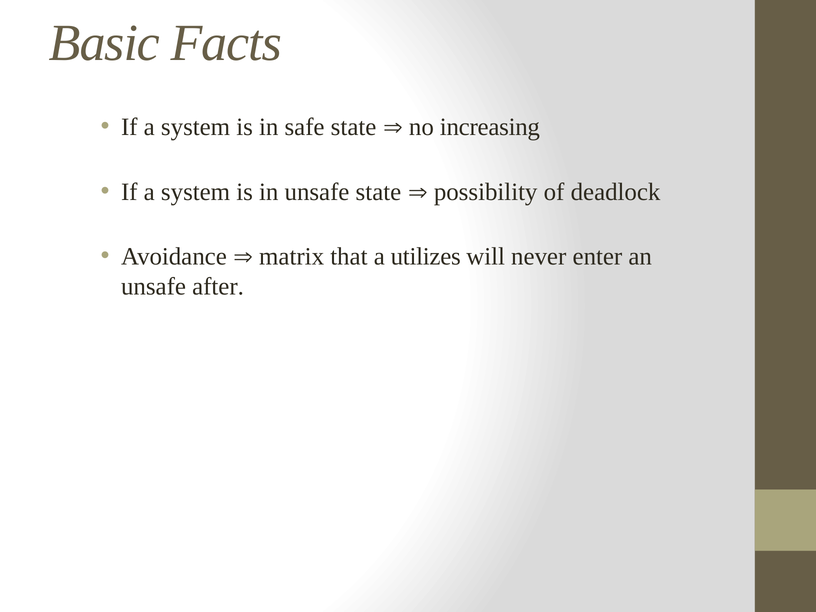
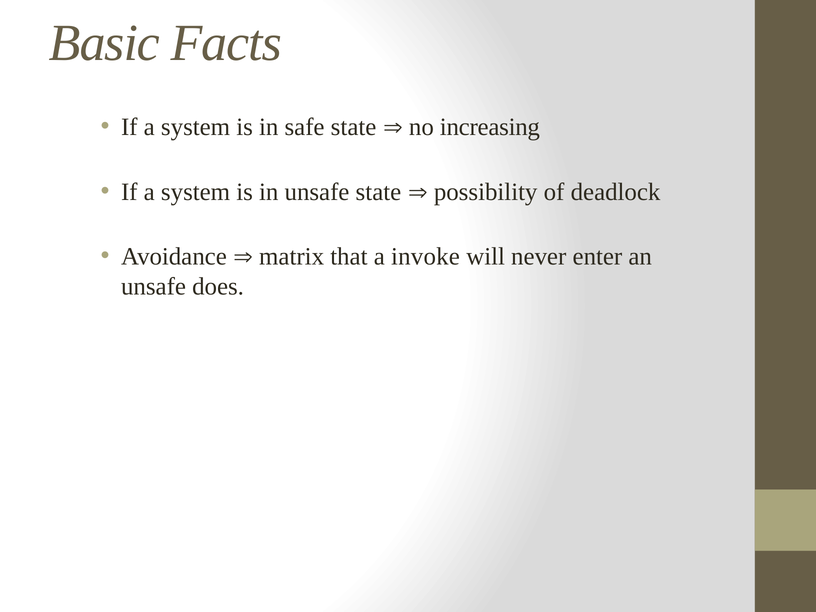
utilizes: utilizes -> invoke
after: after -> does
